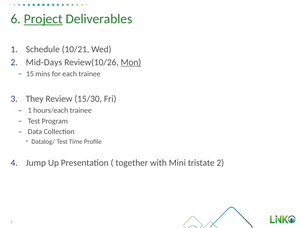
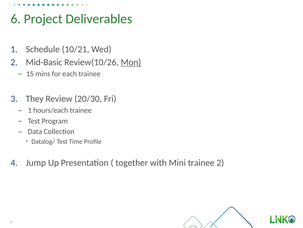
Project underline: present -> none
Mid-Days: Mid-Days -> Mid-Basic
15/30: 15/30 -> 20/30
Mini tristate: tristate -> trainee
